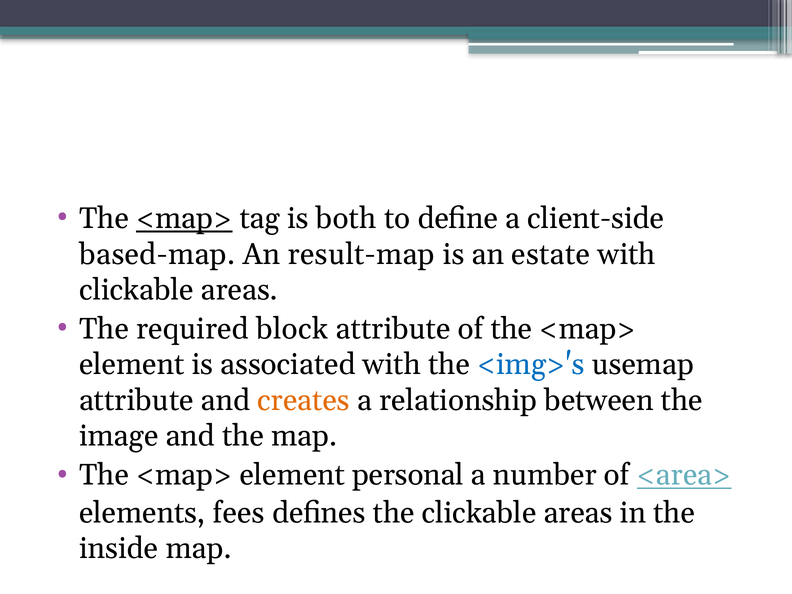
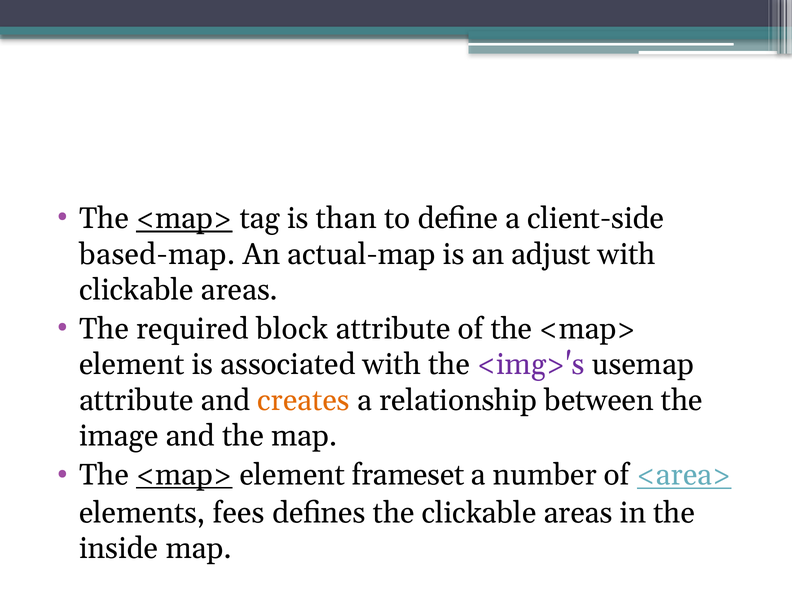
both: both -> than
result-map: result-map -> actual-map
estate: estate -> adjust
<img>'s colour: blue -> purple
<map> at (184, 475) underline: none -> present
personal: personal -> frameset
